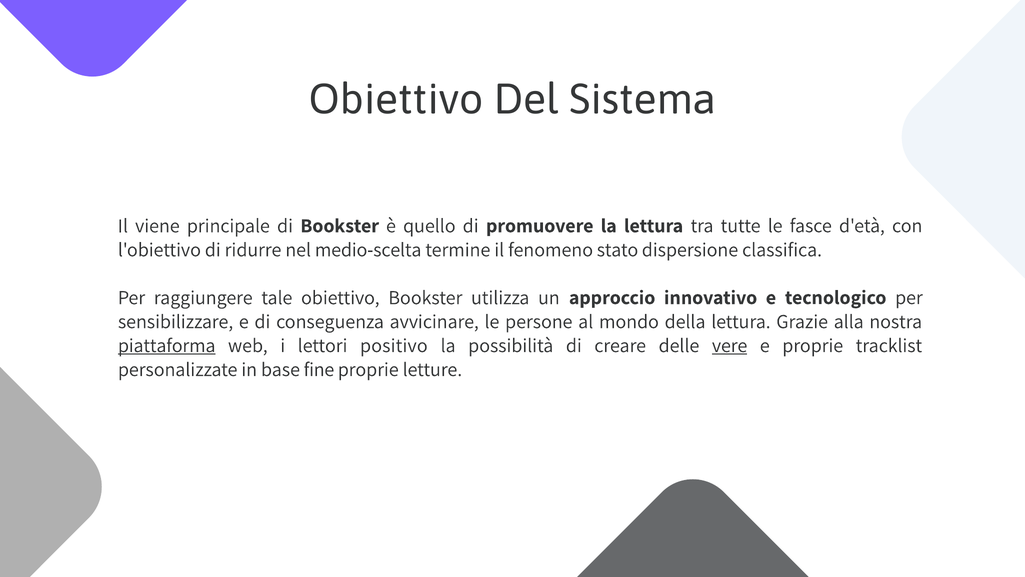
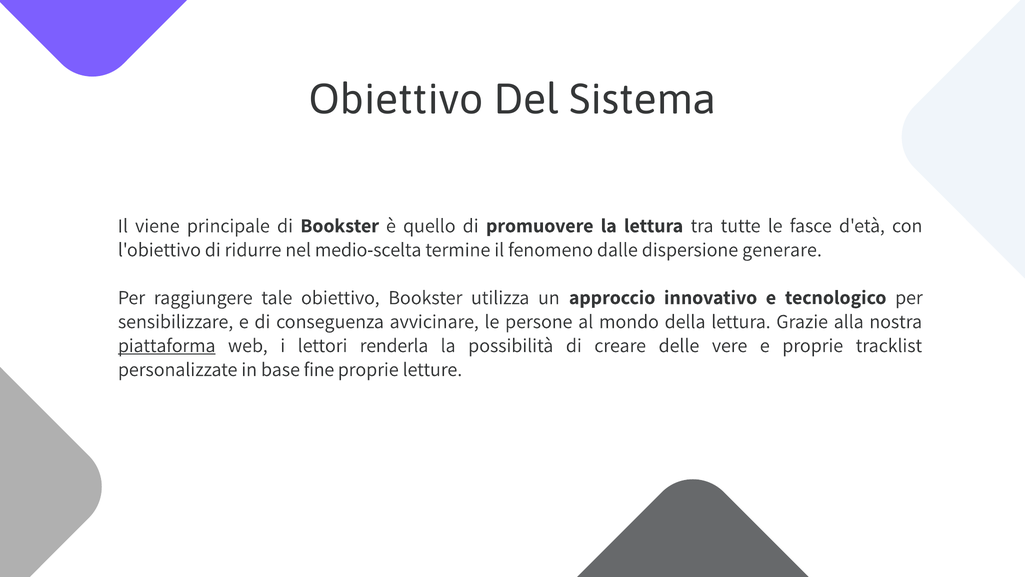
stato: stato -> dalle
classifica: classifica -> generare
positivo: positivo -> renderla
vere underline: present -> none
